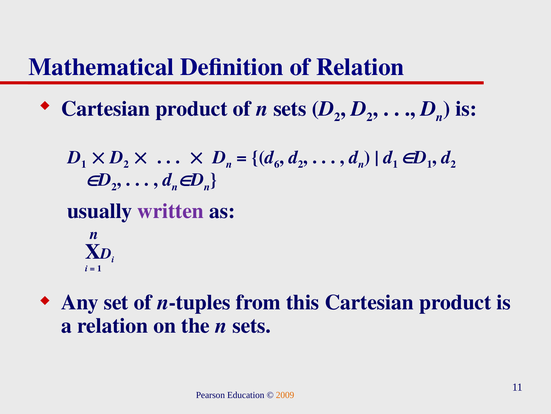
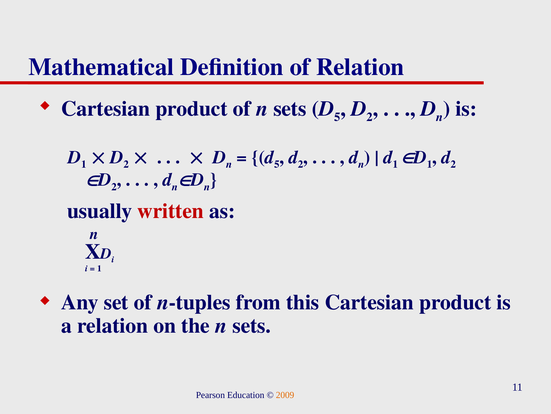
2 at (337, 117): 2 -> 5
6 at (277, 164): 6 -> 5
written colour: purple -> red
